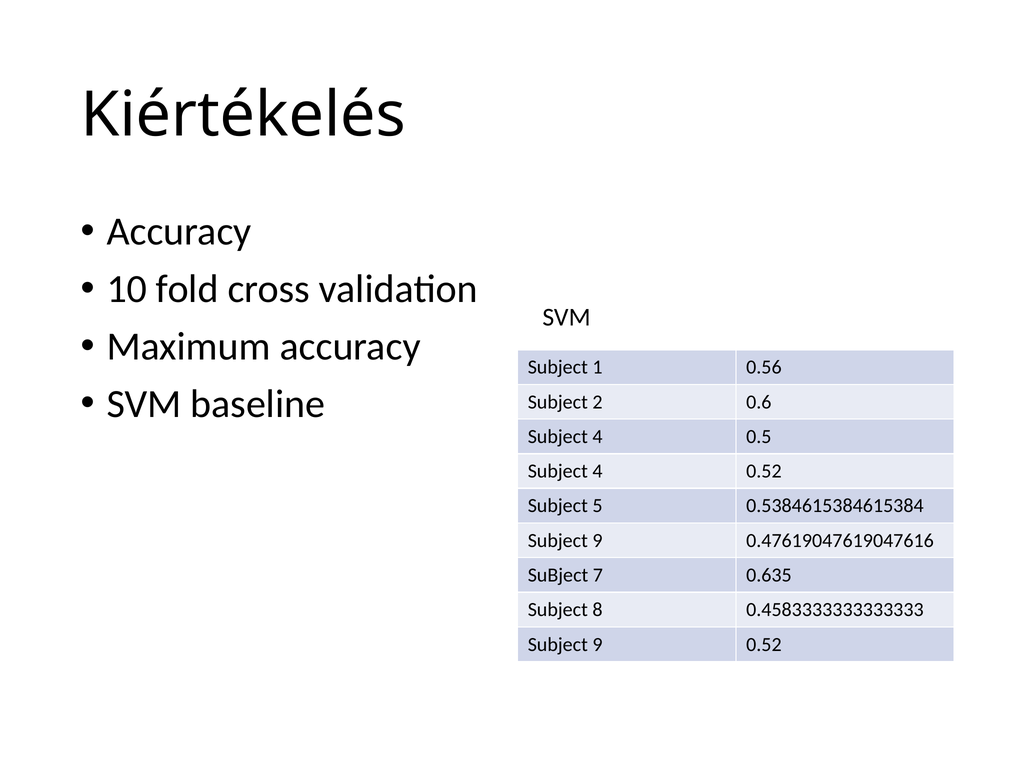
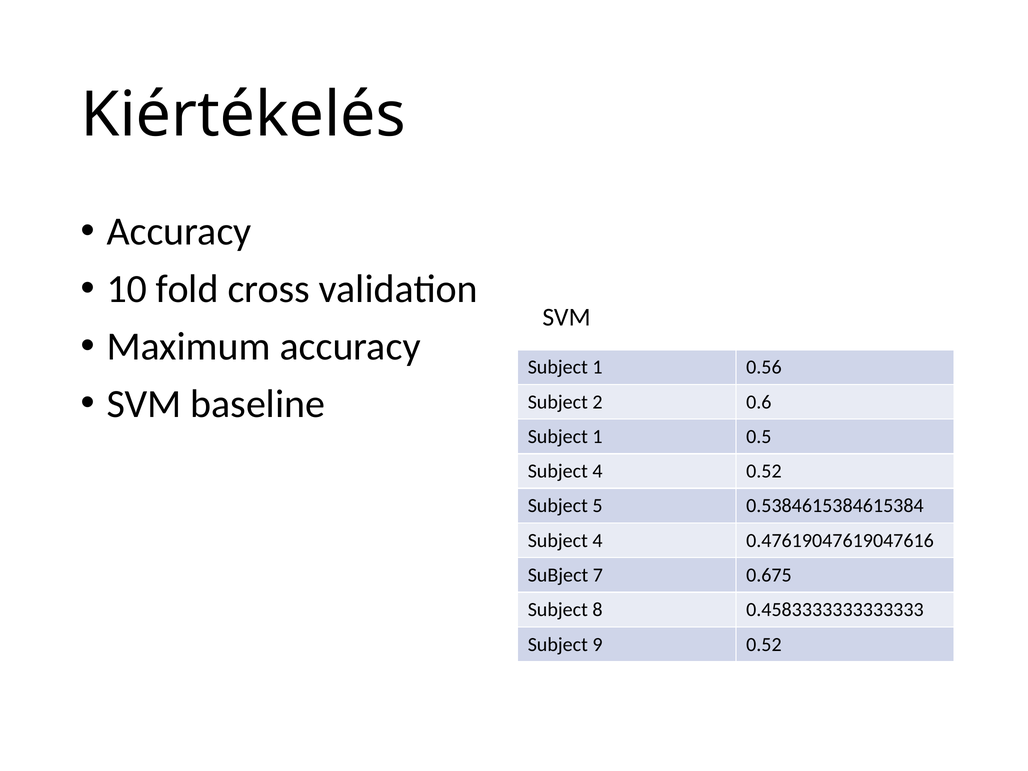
4 at (598, 437): 4 -> 1
9 at (598, 541): 9 -> 4
0.635: 0.635 -> 0.675
